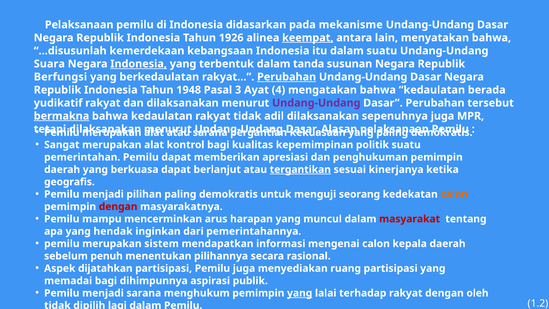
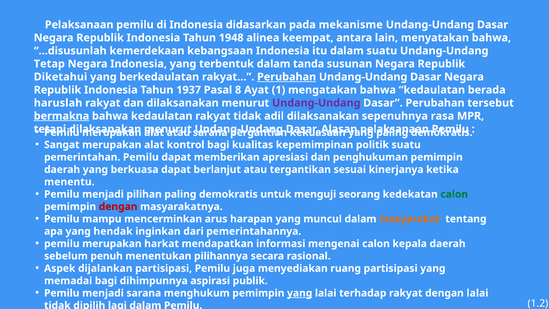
1926: 1926 -> 1948
keempat underline: present -> none
Suara: Suara -> Tetap
Indonesia at (139, 64) underline: present -> none
Berfungsi: Berfungsi -> Diketahui
1948: 1948 -> 1937
3: 3 -> 8
4: 4 -> 1
yudikatif: yudikatif -> haruslah
sepenuhnya juga: juga -> rasa
tergantikan underline: present -> none
geografis: geografis -> menentu
calon at (454, 194) colour: orange -> green
masyarakat colour: red -> orange
sistem: sistem -> harkat
dijatahkan: dijatahkan -> dijalankan
dengan oleh: oleh -> lalai
